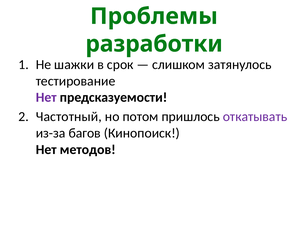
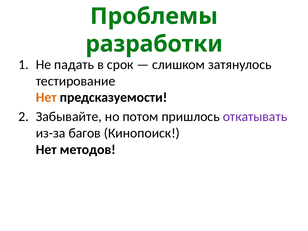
шажки: шажки -> падать
Нет at (46, 97) colour: purple -> orange
Частотный: Частотный -> Забывайте
